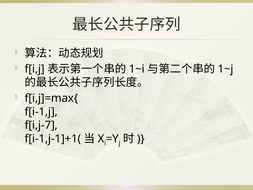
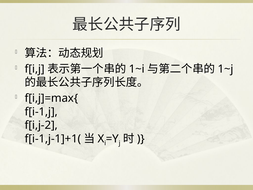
f[i,j-7: f[i,j-7 -> f[i,j-2
